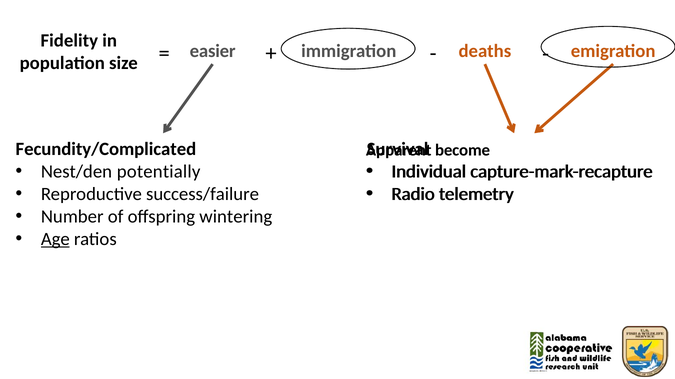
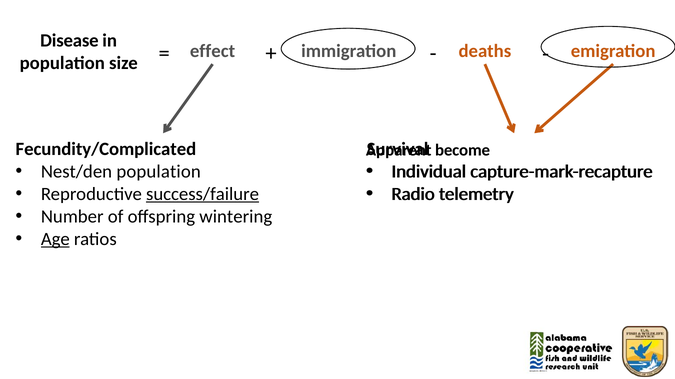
Fidelity: Fidelity -> Disease
easier: easier -> effect
Nest/den potentially: potentially -> population
success/failure underline: none -> present
